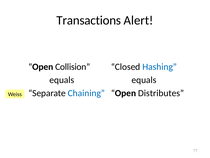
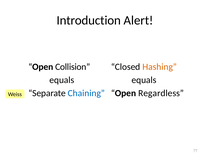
Transactions: Transactions -> Introduction
Hashing colour: blue -> orange
Distributes: Distributes -> Regardless
